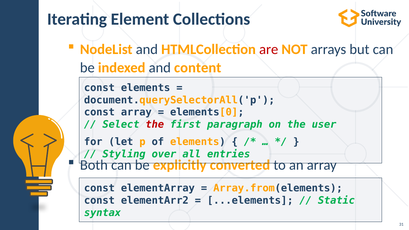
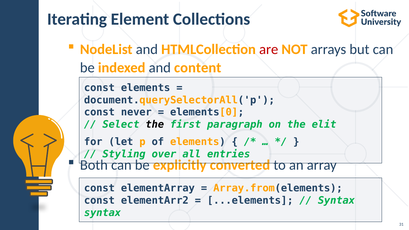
const array: array -> never
the at (155, 125) colour: red -> black
user: user -> elit
Static at (336, 201): Static -> Syntax
